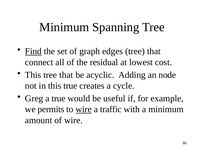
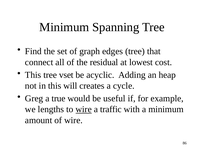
Find underline: present -> none
This tree that: that -> vset
node: node -> heap
this true: true -> will
permits: permits -> lengths
